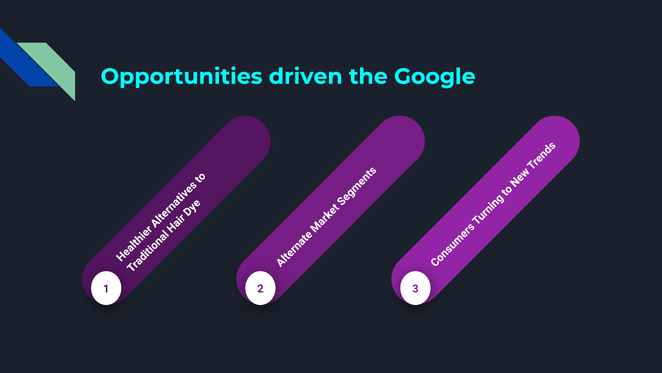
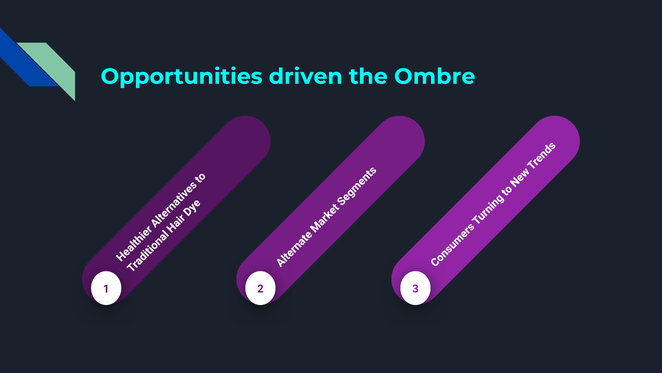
Google: Google -> Ombre
